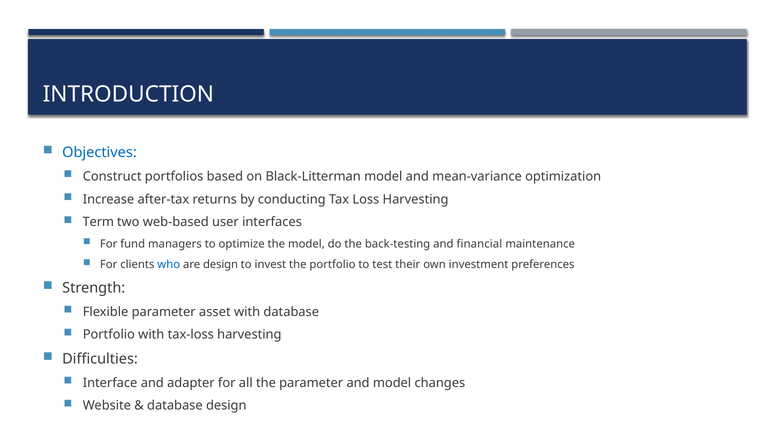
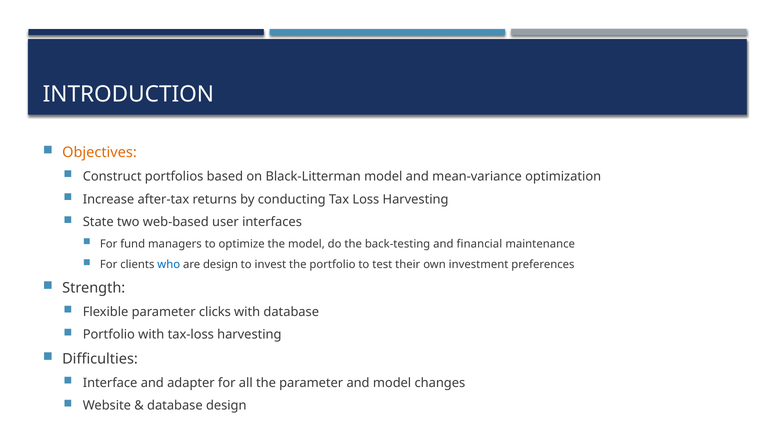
Objectives colour: blue -> orange
Term: Term -> State
asset: asset -> clicks
